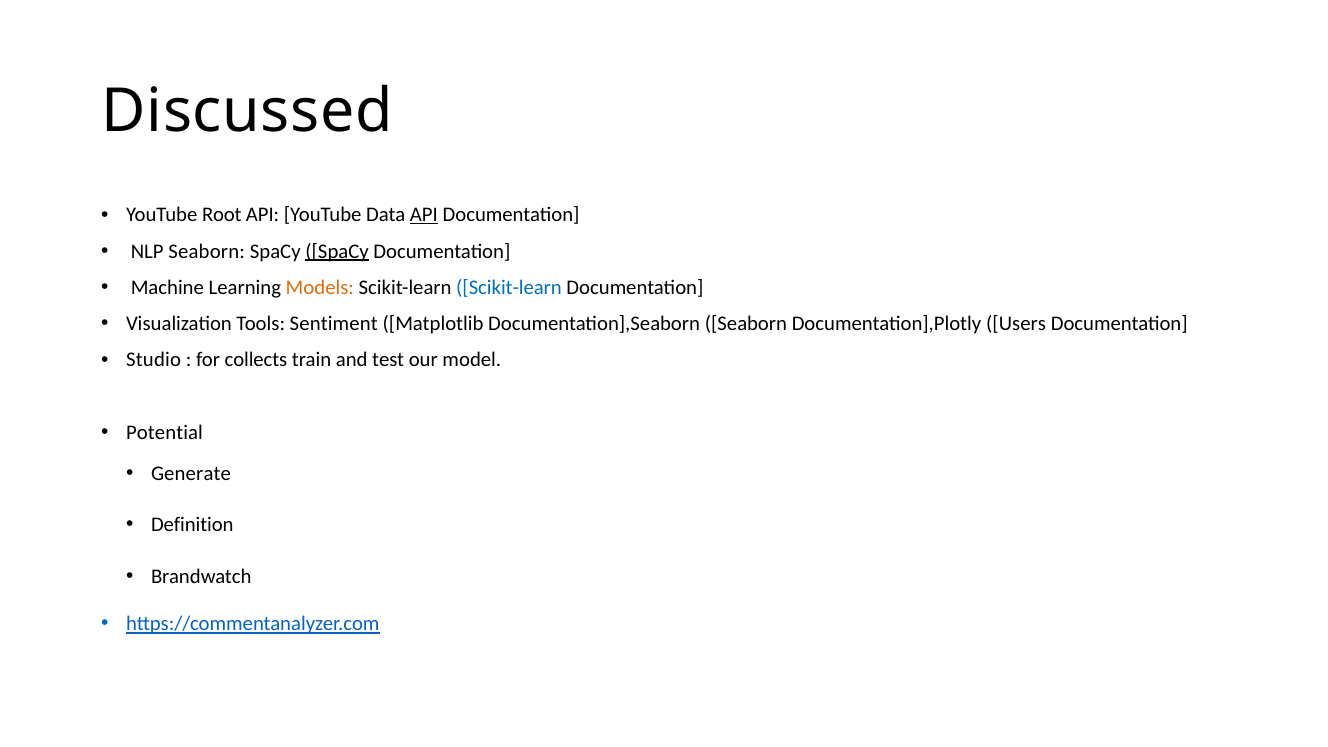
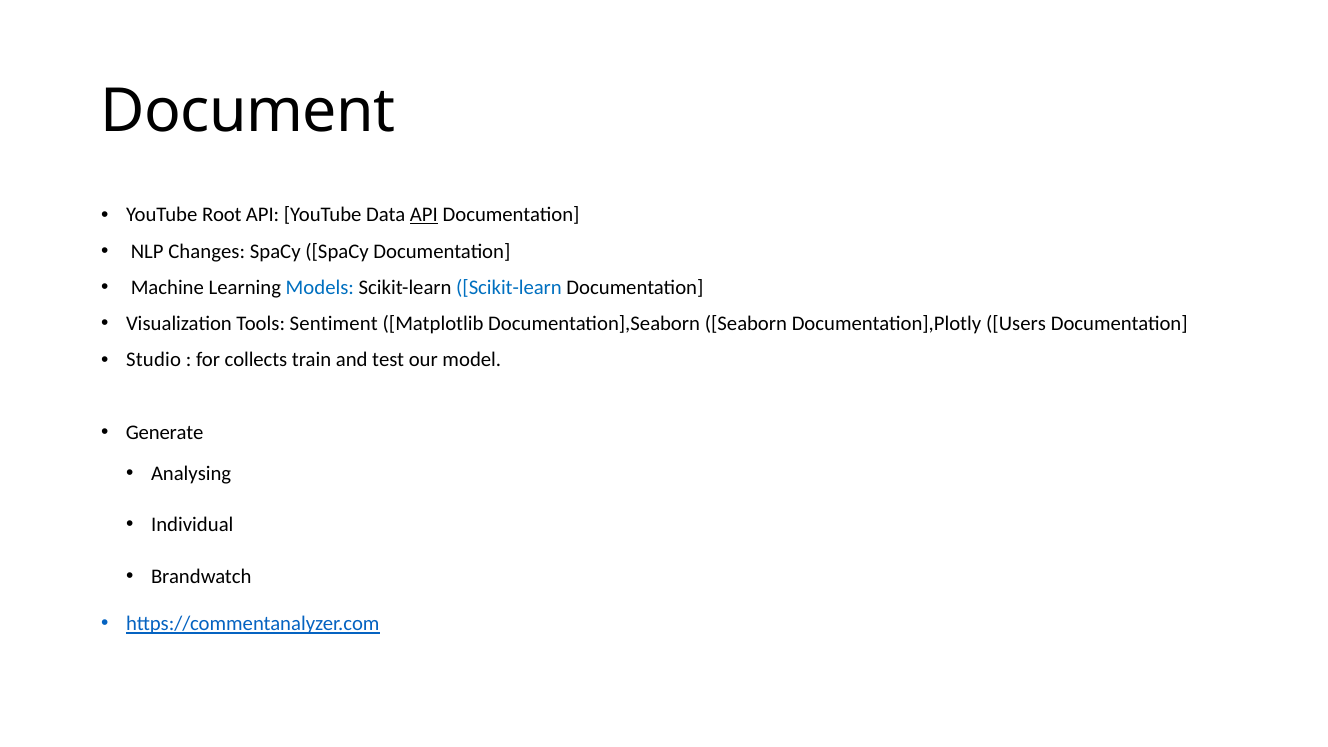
Discussed: Discussed -> Document
NLP Seaborn: Seaborn -> Changes
SpaCy at (337, 251) underline: present -> none
Models colour: orange -> blue
Potential: Potential -> Generate
Generate: Generate -> Analysing
Definition: Definition -> Individual
